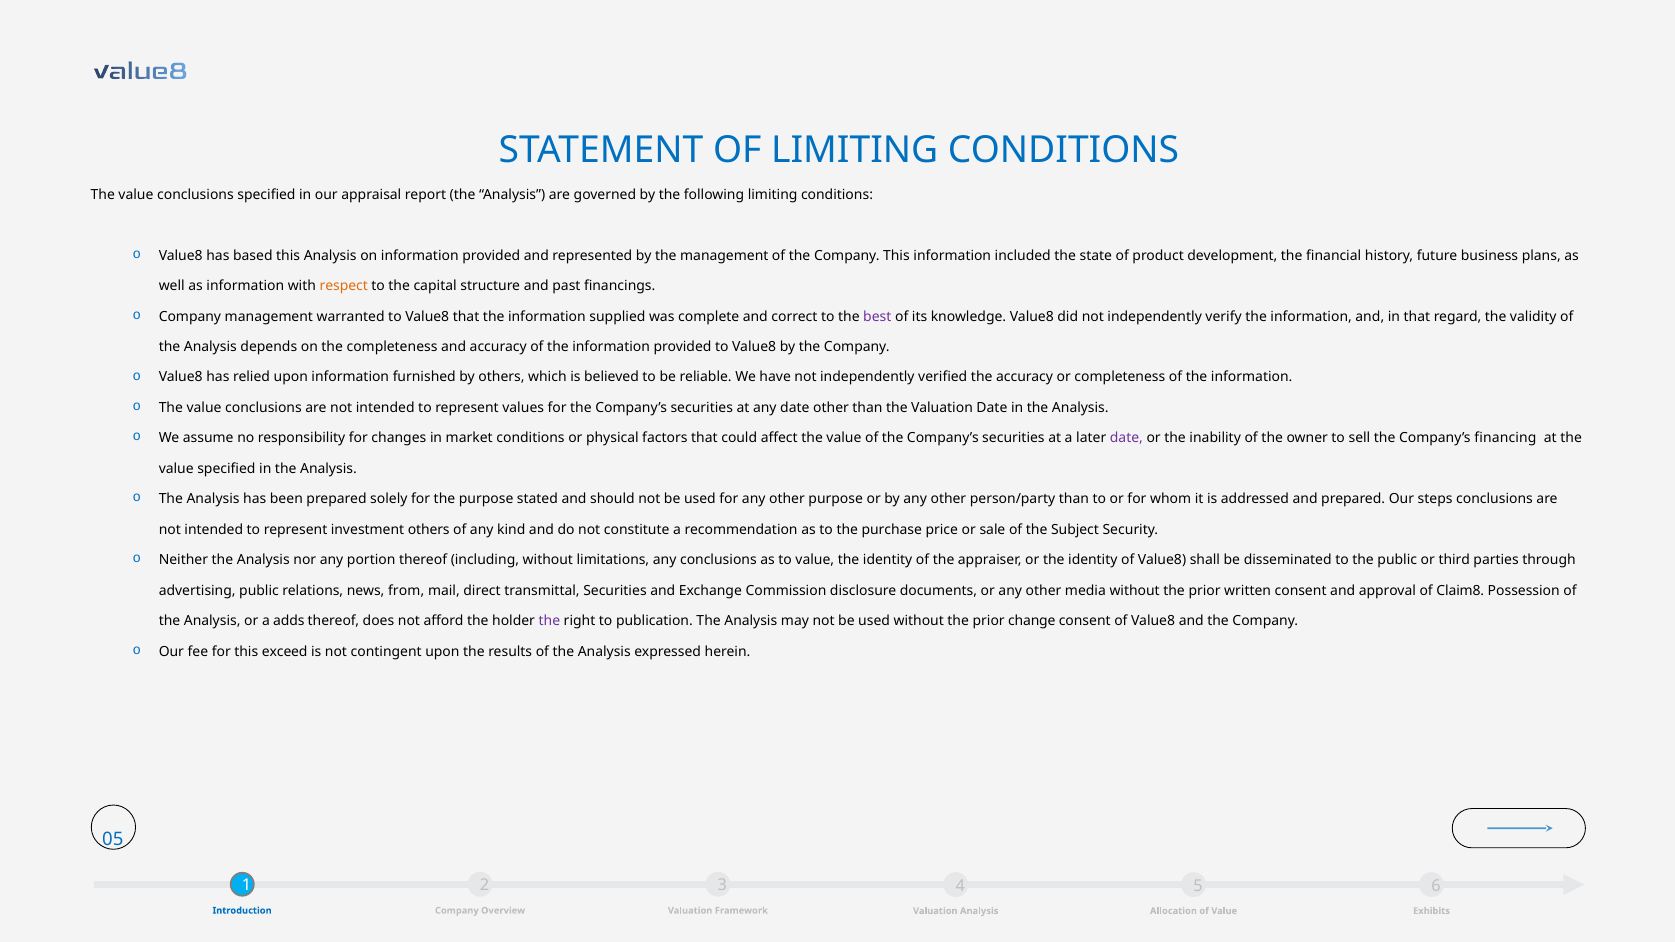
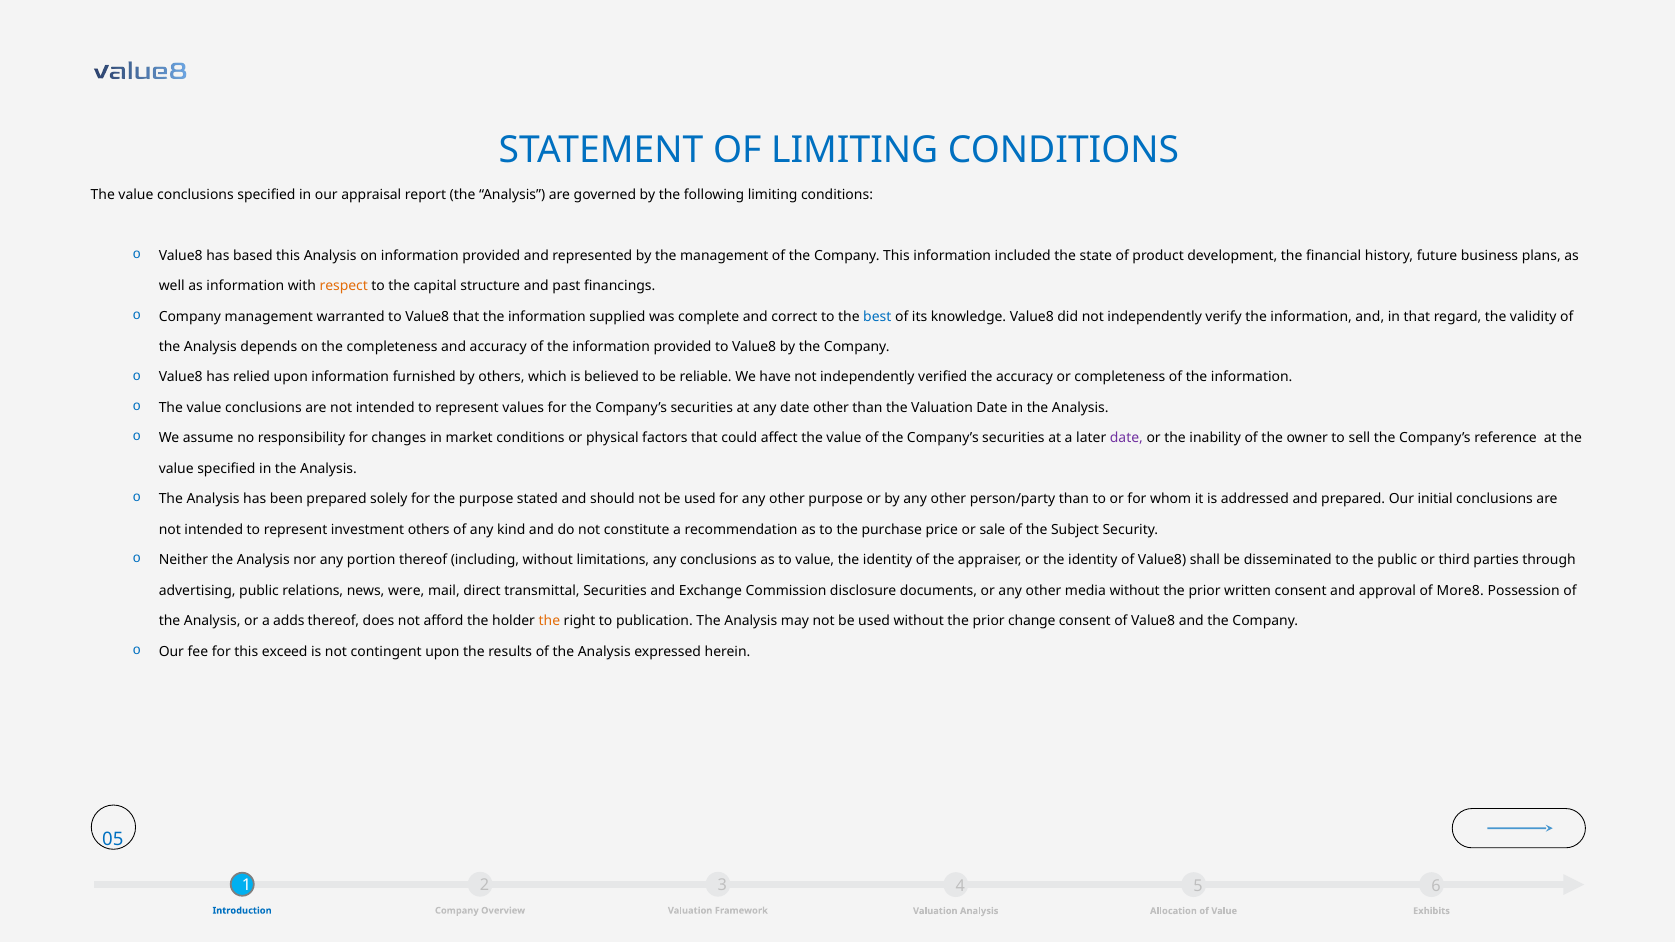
best colour: purple -> blue
financing: financing -> reference
steps: steps -> initial
from: from -> were
Claim8: Claim8 -> More8
the at (549, 621) colour: purple -> orange
